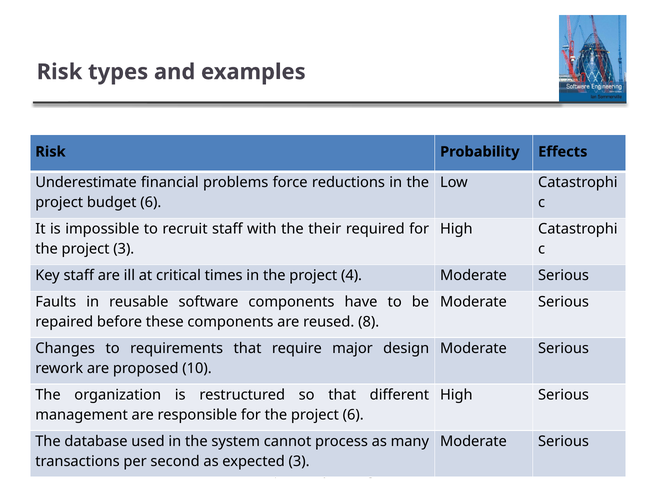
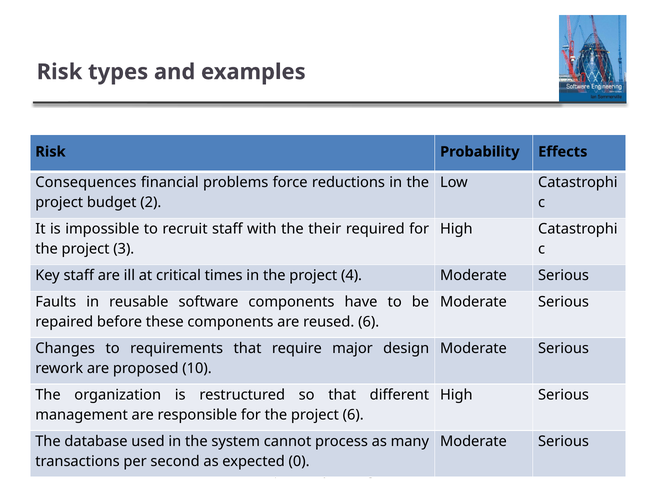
Underestimate: Underestimate -> Consequences
budget 6: 6 -> 2
reused 8: 8 -> 6
expected 3: 3 -> 0
